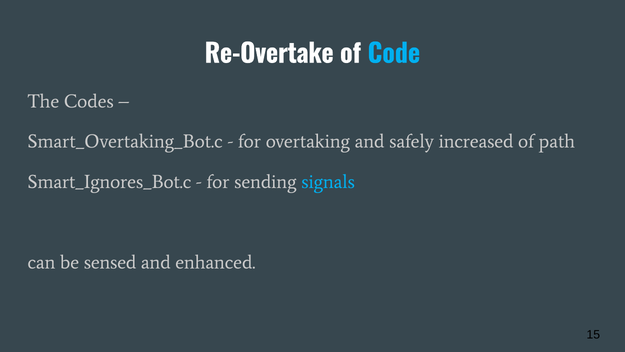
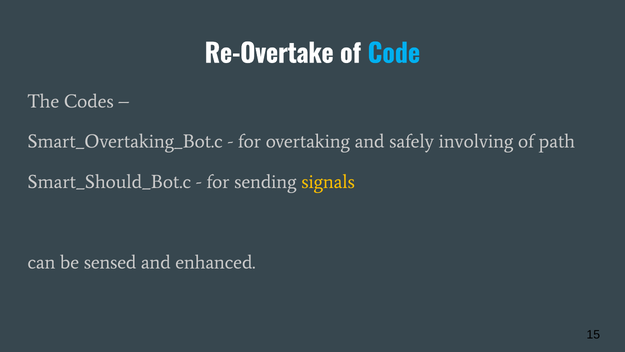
increased: increased -> involving
Smart_Ignores_Bot.c: Smart_Ignores_Bot.c -> Smart_Should_Bot.c
signals colour: light blue -> yellow
